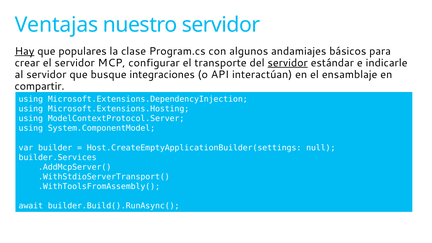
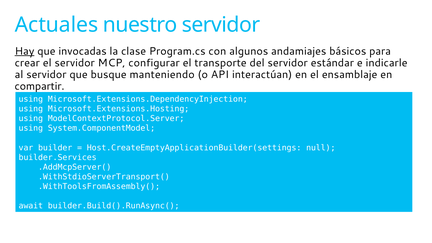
Ventajas: Ventajas -> Actuales
populares: populares -> invocadas
servidor at (288, 63) underline: present -> none
integraciones: integraciones -> manteniendo
